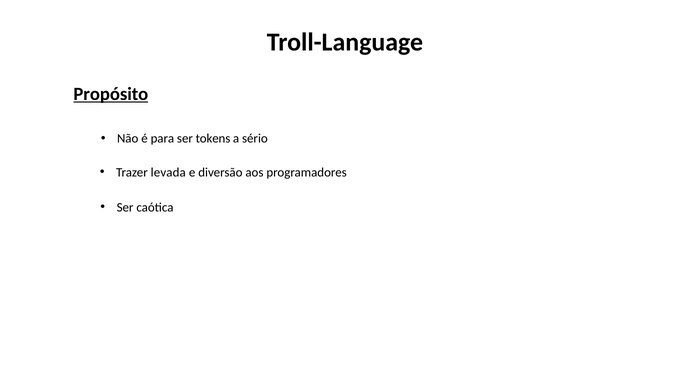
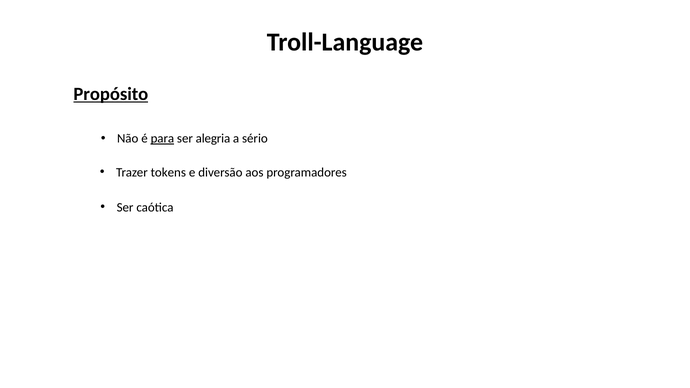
para underline: none -> present
tokens: tokens -> alegria
levada: levada -> tokens
